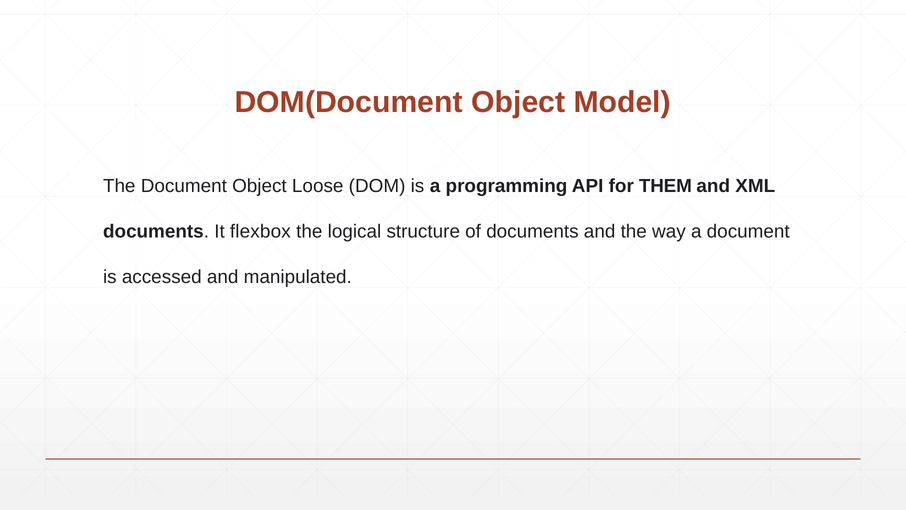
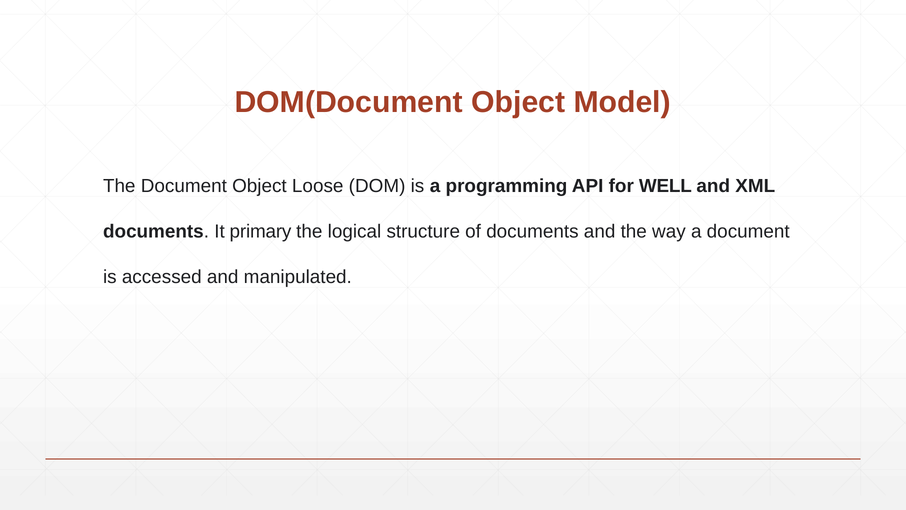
THEM: THEM -> WELL
flexbox: flexbox -> primary
